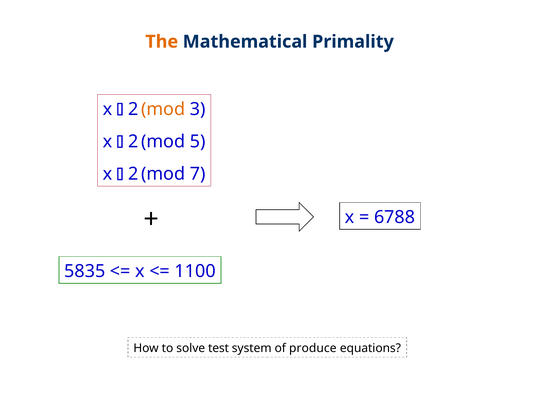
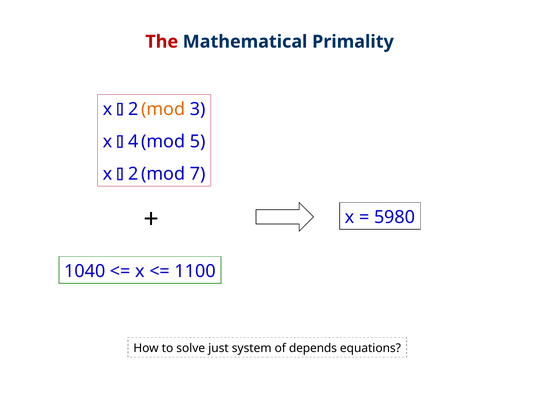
The colour: orange -> red
2 at (133, 141): 2 -> 4
6788: 6788 -> 5980
5835: 5835 -> 1040
test: test -> just
produce: produce -> depends
